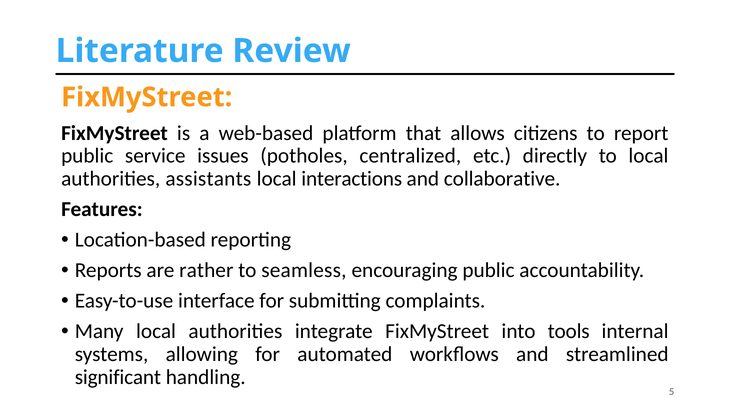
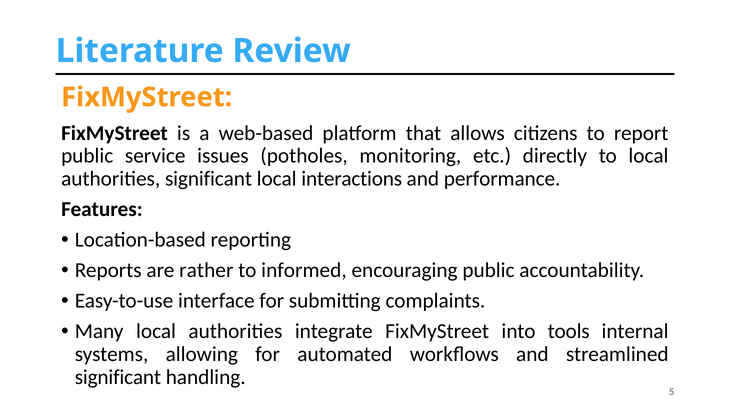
centralized: centralized -> monitoring
authorities assistants: assistants -> significant
collaborative: collaborative -> performance
seamless: seamless -> informed
